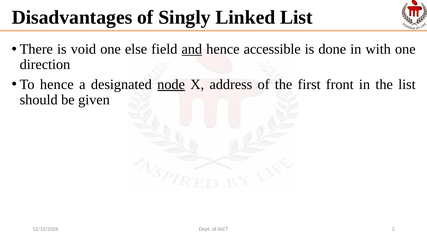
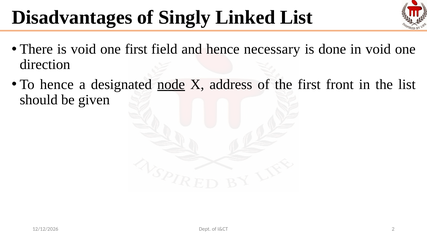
one else: else -> first
and underline: present -> none
accessible: accessible -> necessary
in with: with -> void
